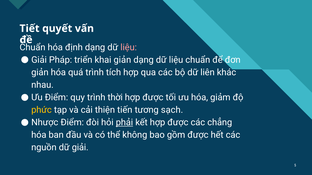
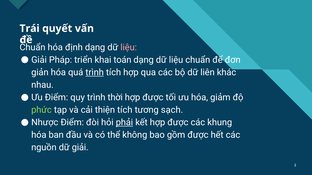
Tiết: Tiết -> Trái
khai giản: giản -> toán
trình at (95, 73) underline: none -> present
phức colour: yellow -> light green
thiện tiến: tiến -> tích
chẳng: chẳng -> khung
